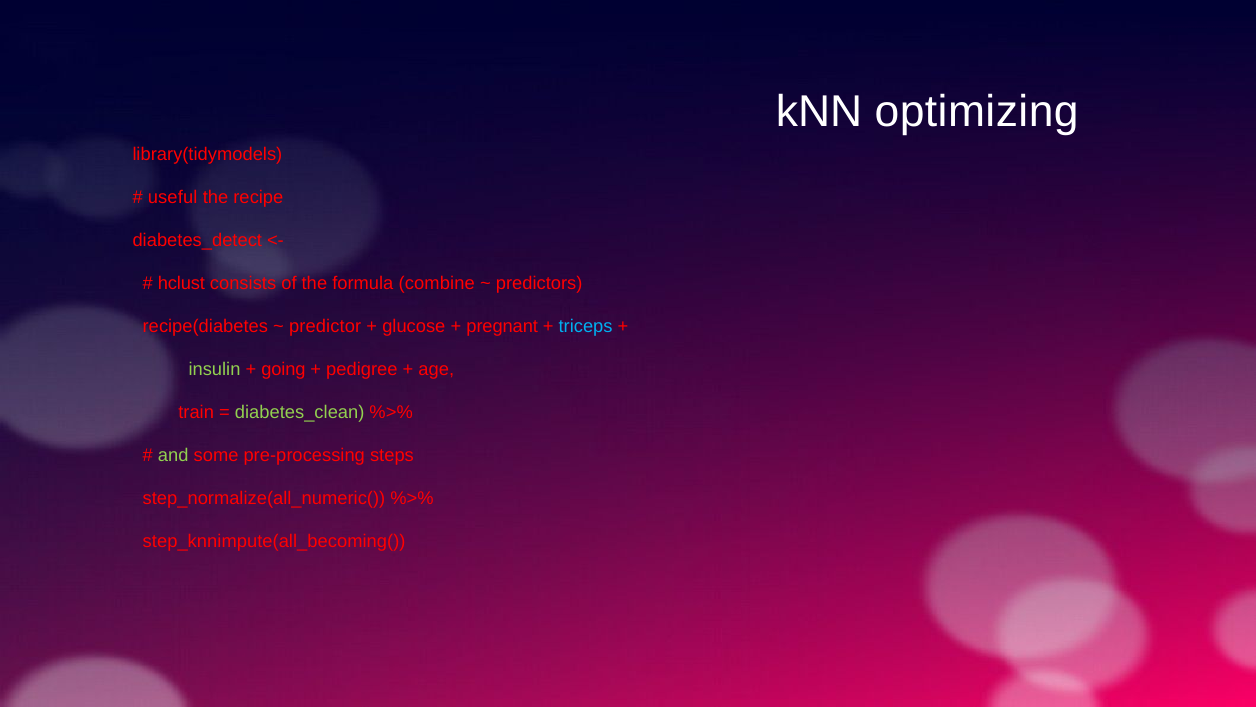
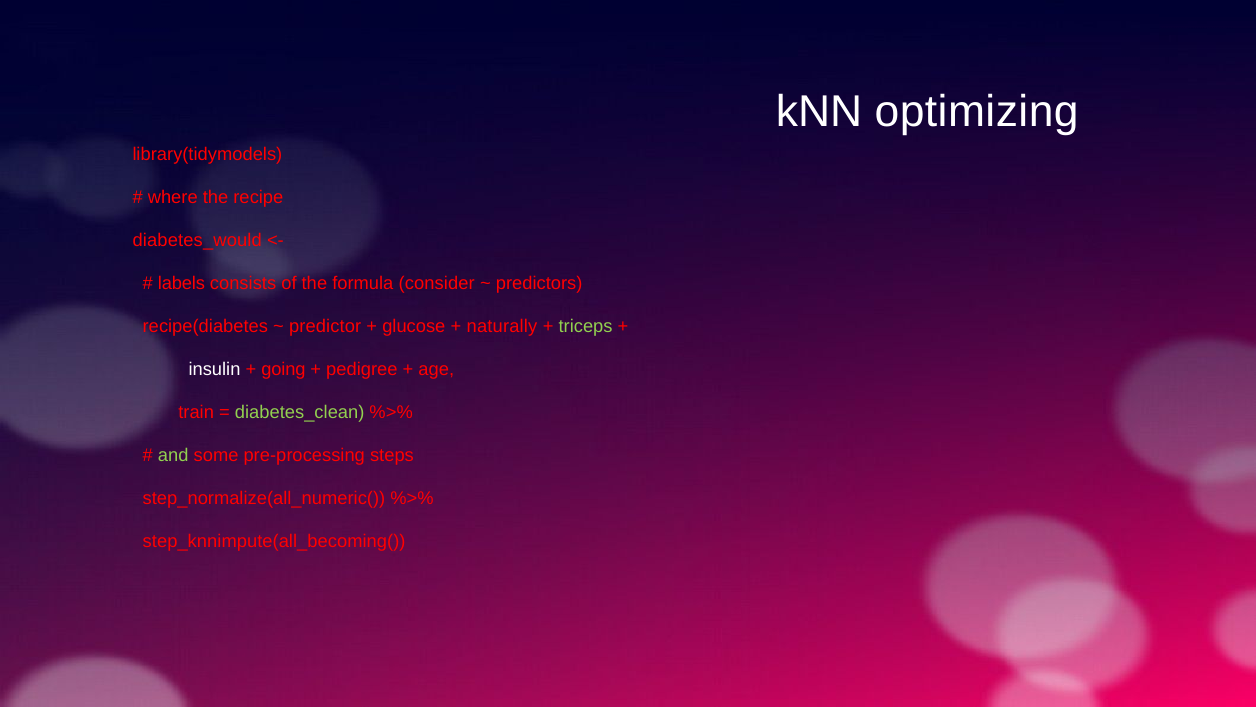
useful: useful -> where
diabetes_detect: diabetes_detect -> diabetes_would
hclust: hclust -> labels
combine: combine -> consider
pregnant: pregnant -> naturally
triceps colour: light blue -> light green
insulin colour: light green -> white
